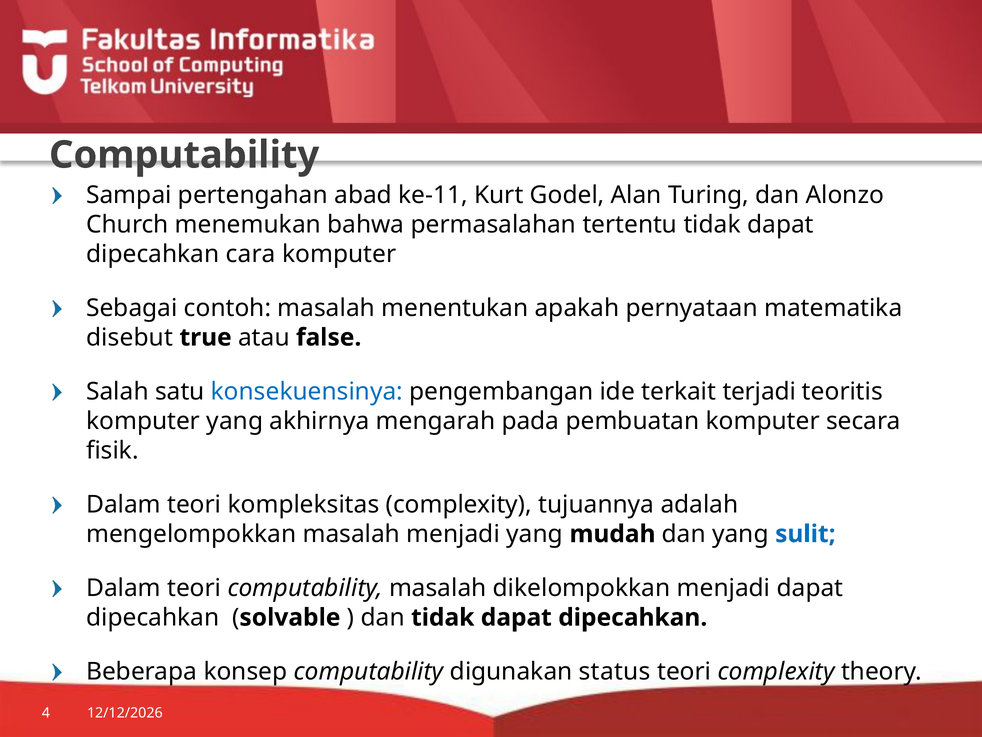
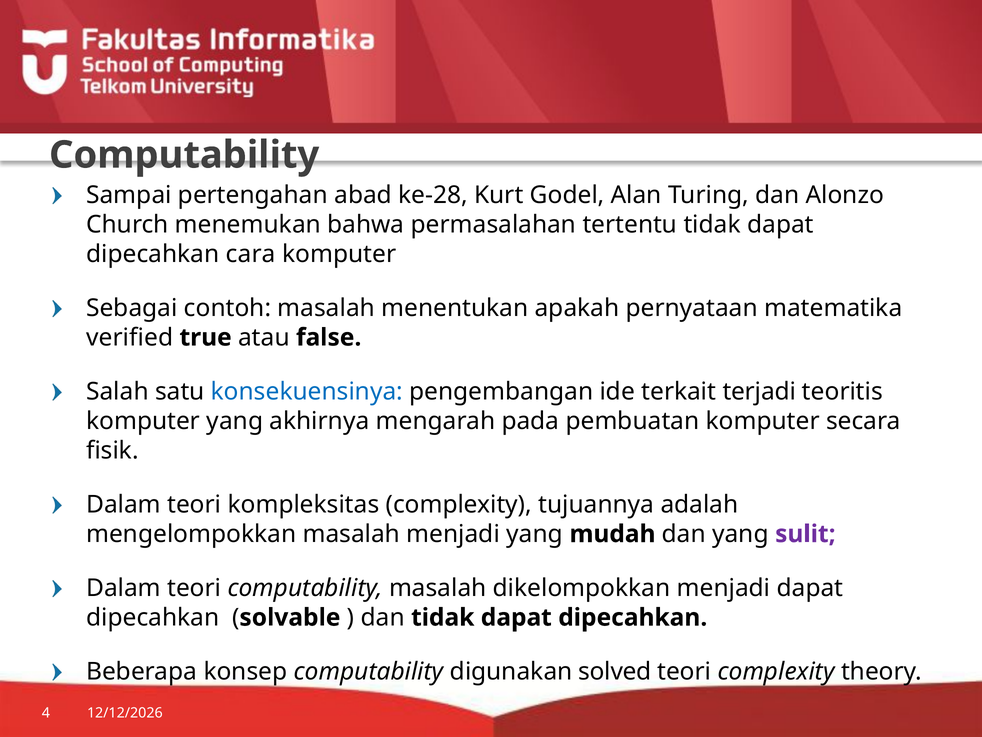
ke-11: ke-11 -> ke-28
disebut: disebut -> verified
sulit colour: blue -> purple
status: status -> solved
